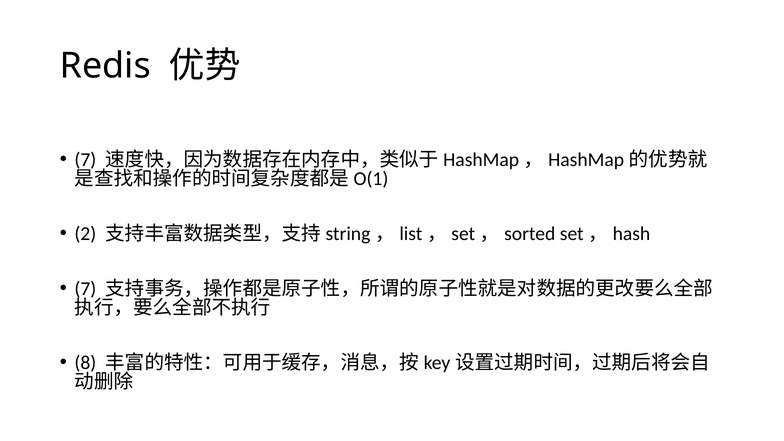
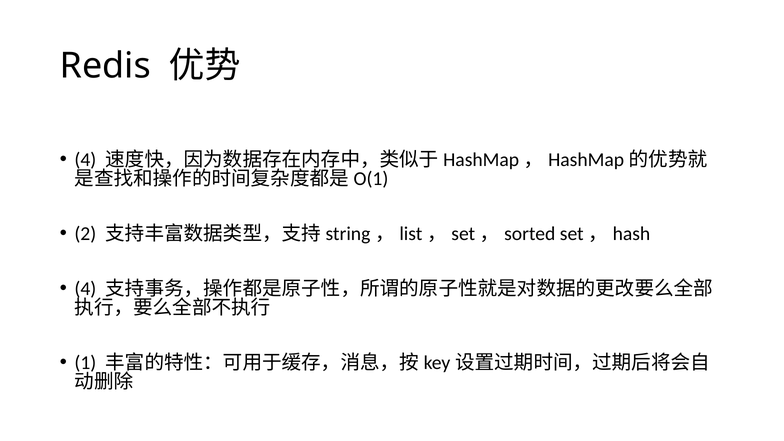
7 at (85, 160): 7 -> 4
7 at (85, 289): 7 -> 4
8: 8 -> 1
